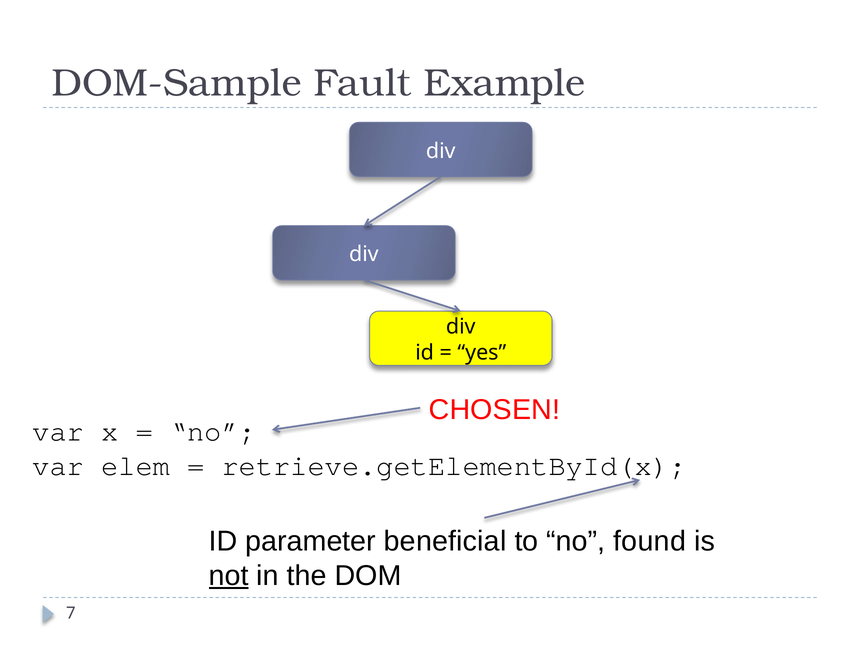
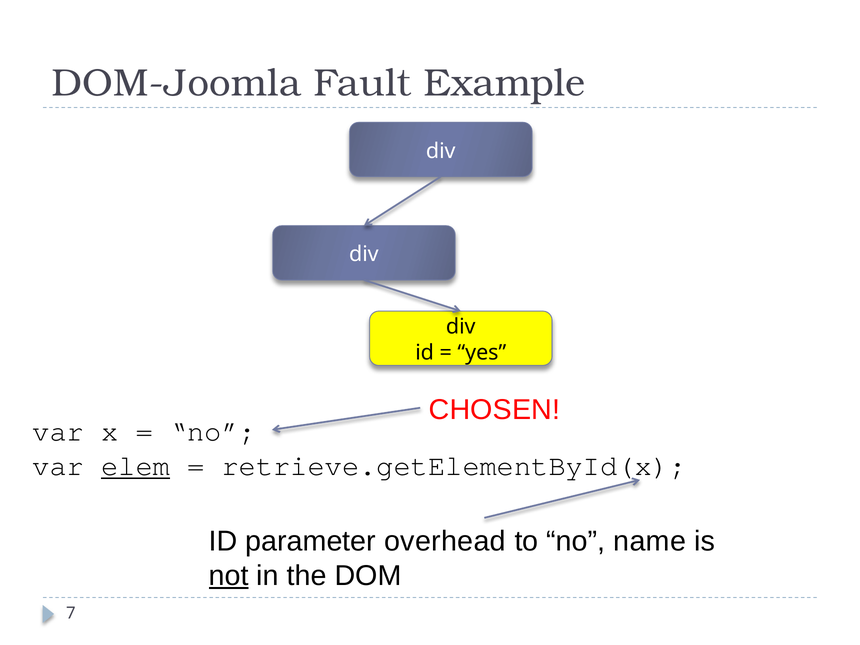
DOM-Sample: DOM-Sample -> DOM-Joomla
elem underline: none -> present
beneficial: beneficial -> overhead
found: found -> name
